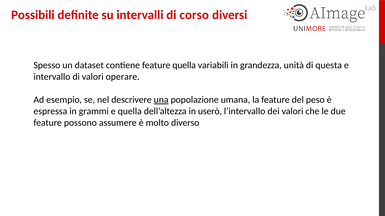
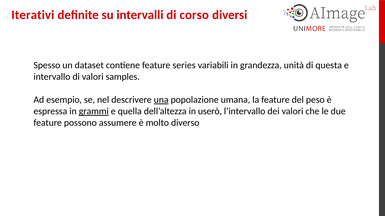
Possibili: Possibili -> Iterativi
feature quella: quella -> series
operare: operare -> samples
grammi underline: none -> present
